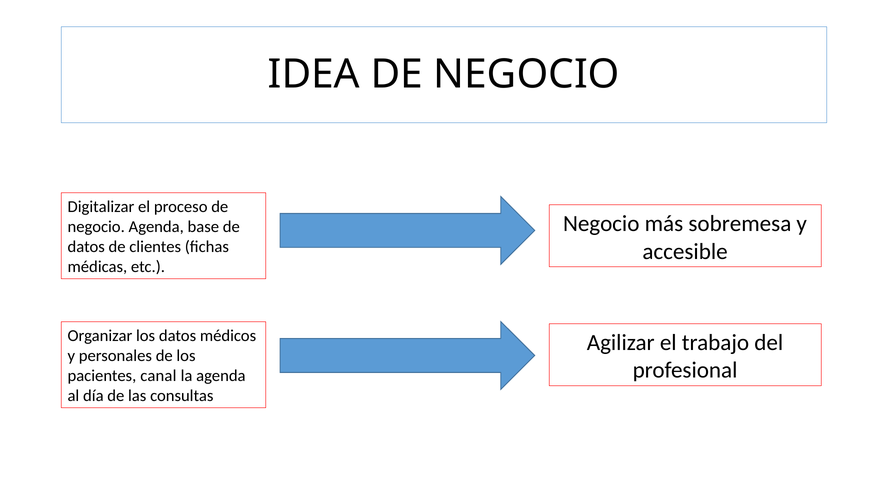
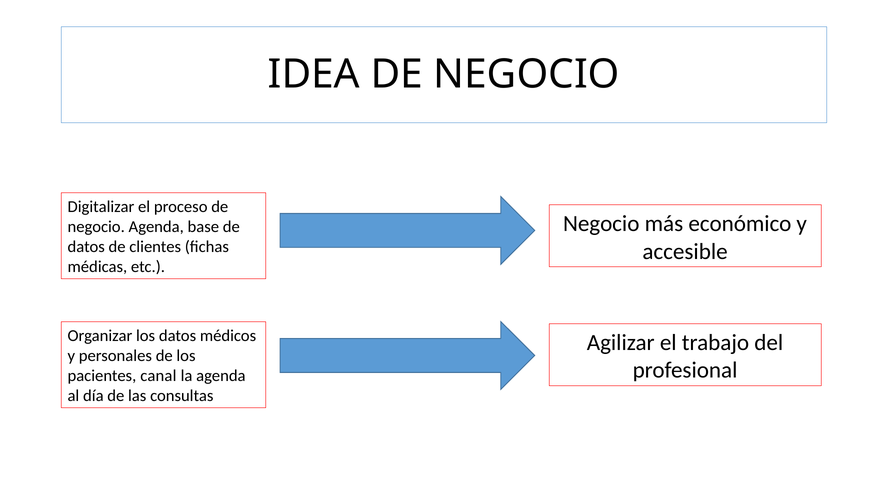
sobremesa: sobremesa -> económico
